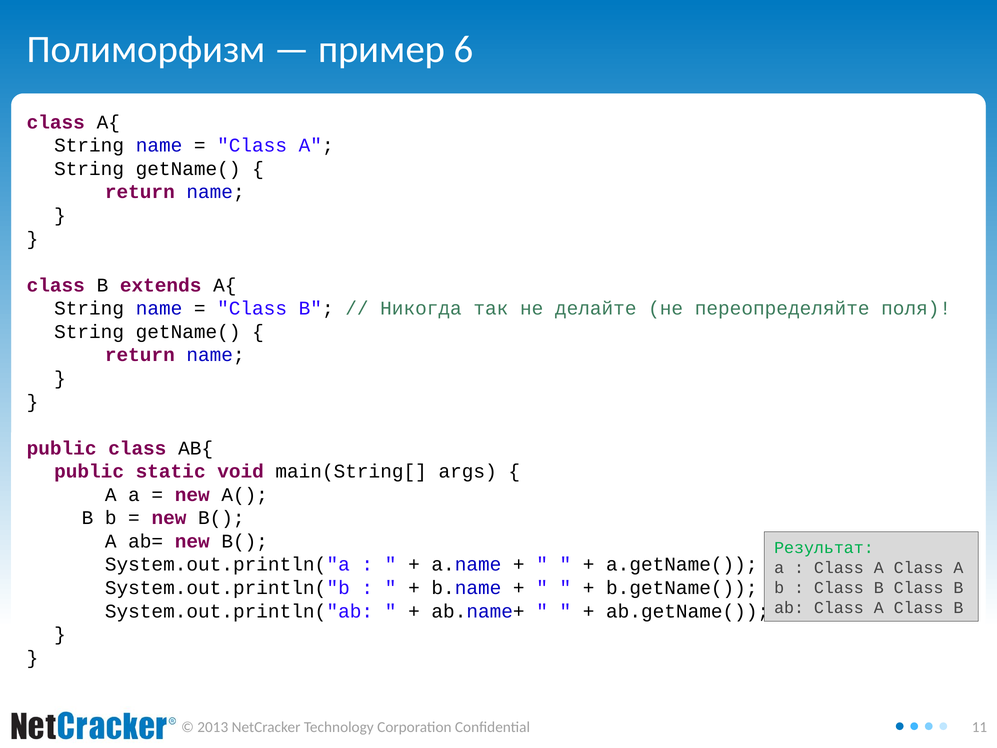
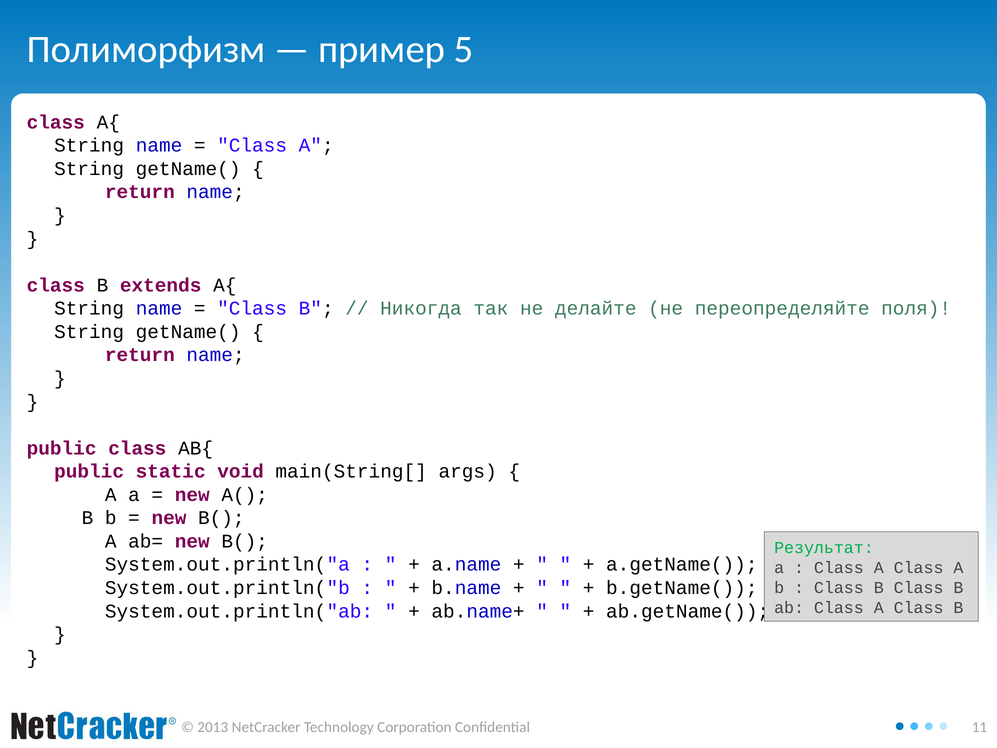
6: 6 -> 5
